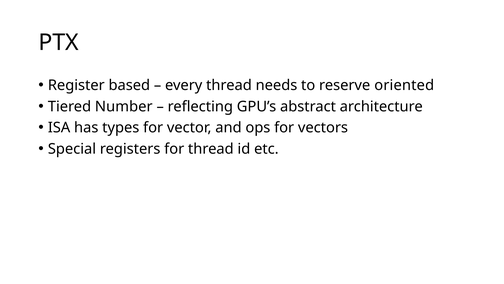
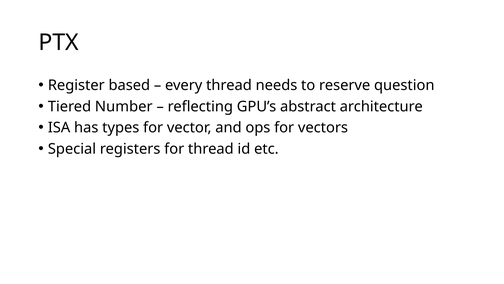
oriented: oriented -> question
